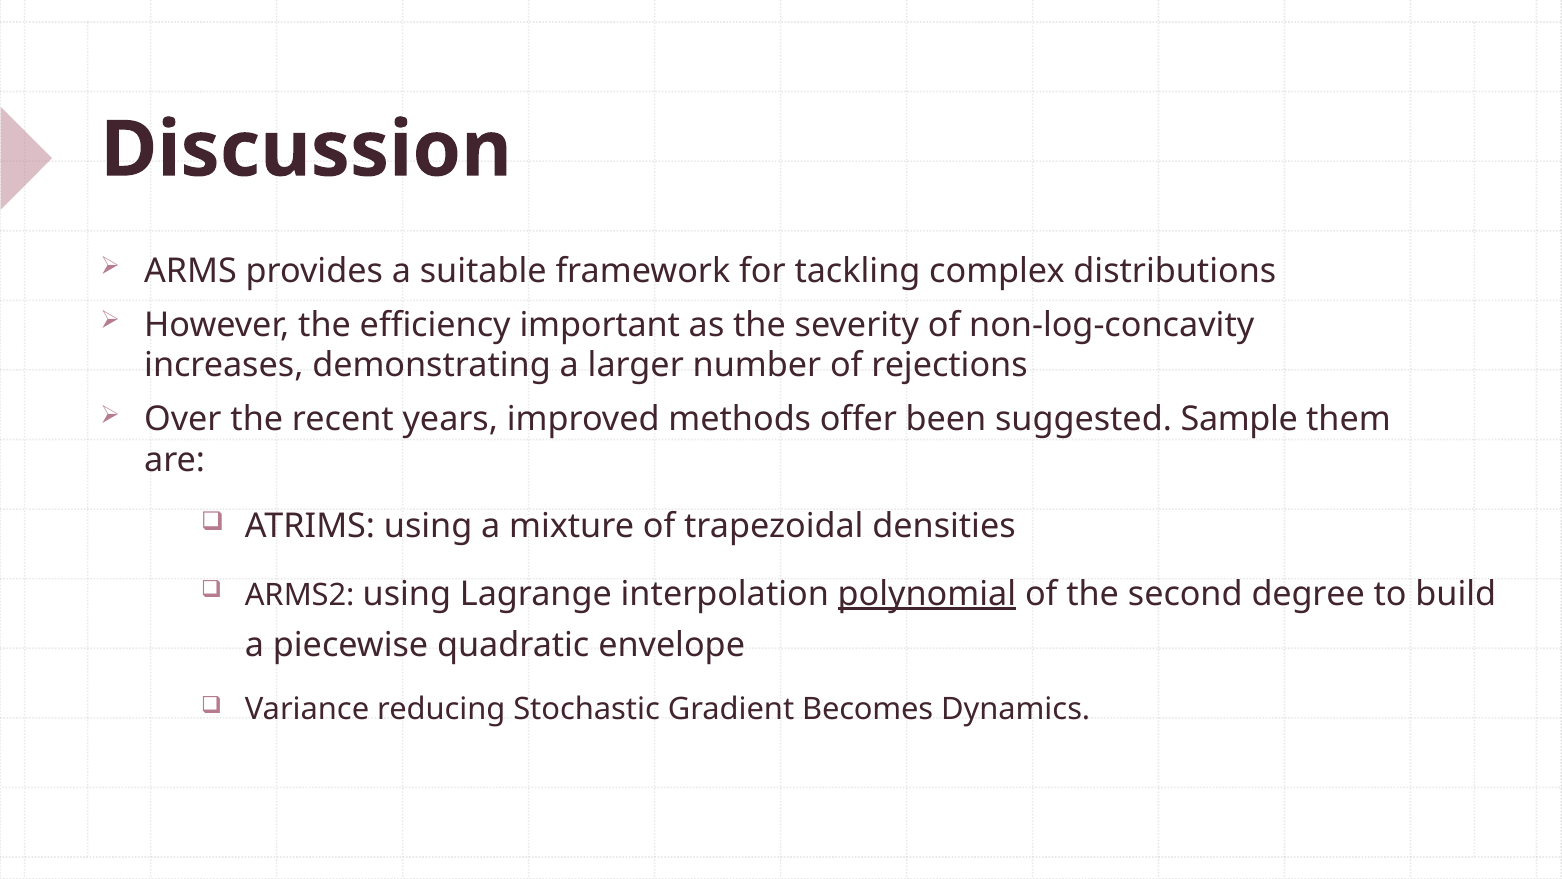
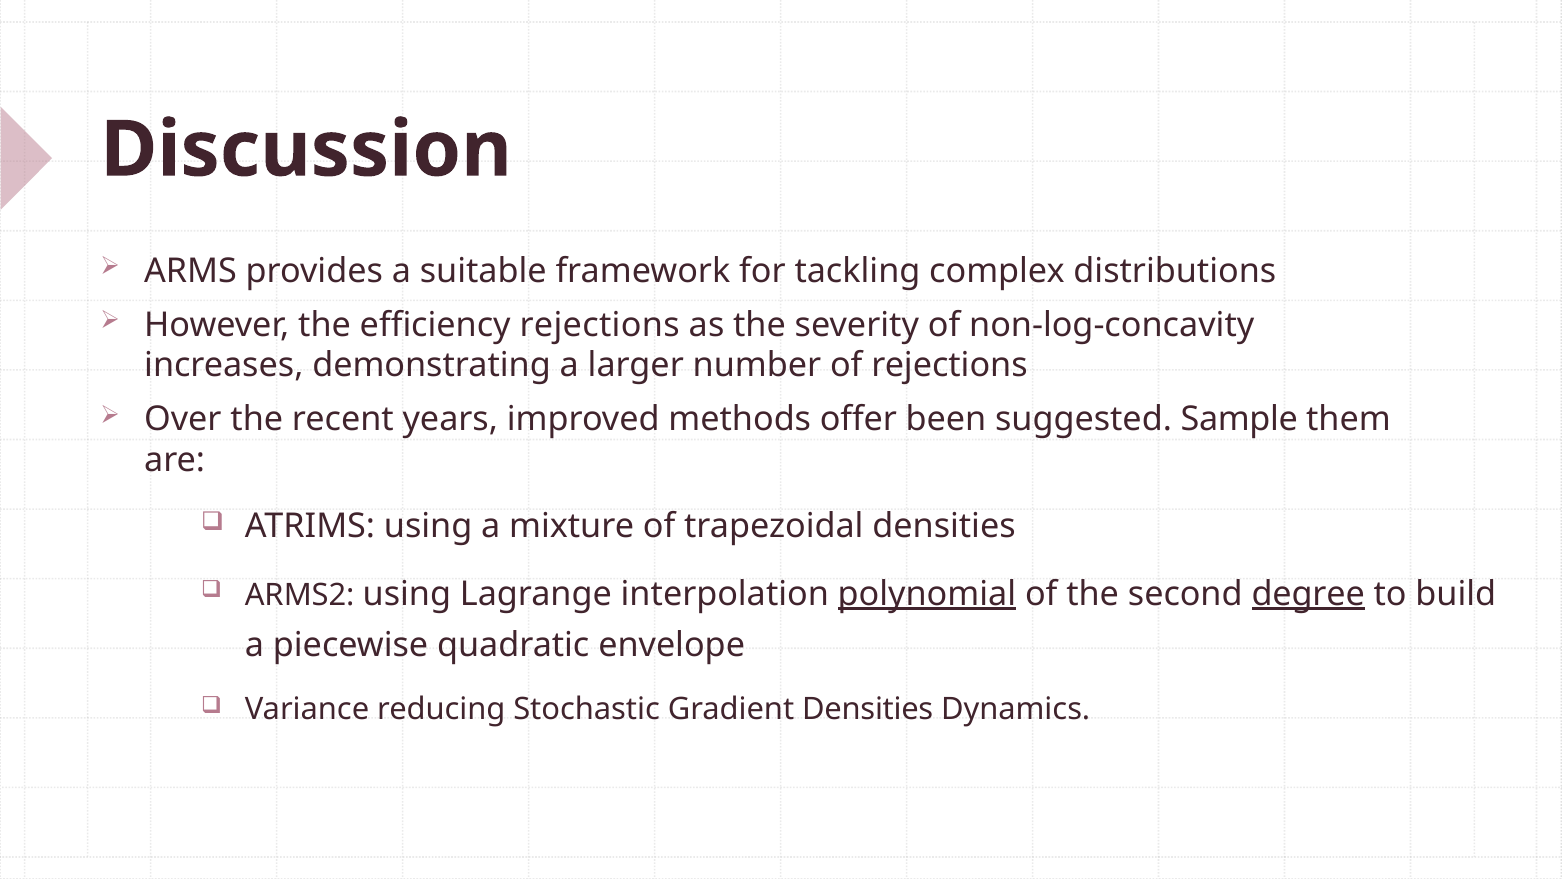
efficiency important: important -> rejections
degree underline: none -> present
Gradient Becomes: Becomes -> Densities
